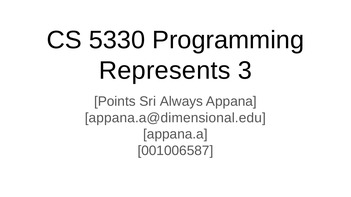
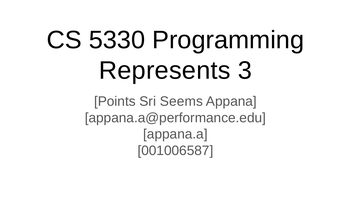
Always: Always -> Seems
appana.a@dimensional.edu: appana.a@dimensional.edu -> appana.a@performance.edu
